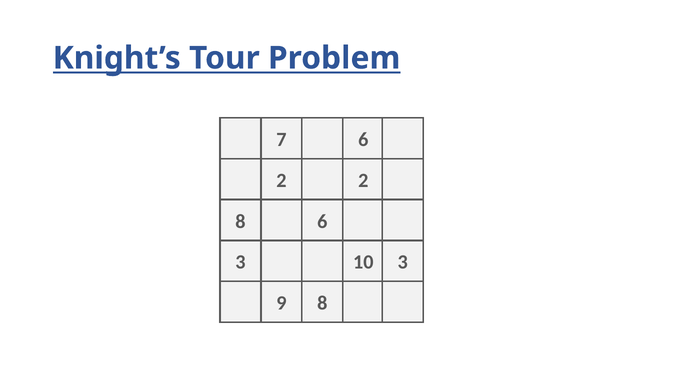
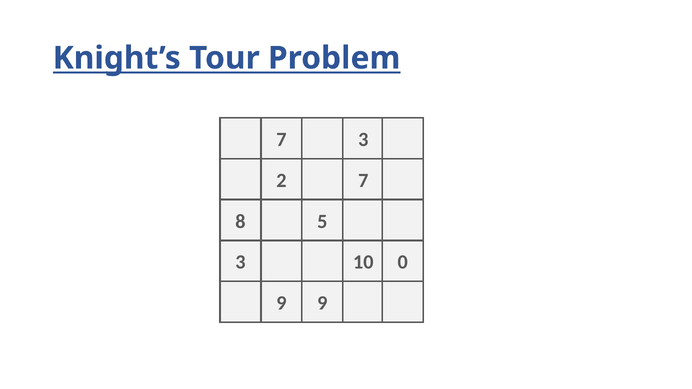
7 6: 6 -> 3
2 2: 2 -> 7
8 6: 6 -> 5
10 3: 3 -> 0
9 8: 8 -> 9
